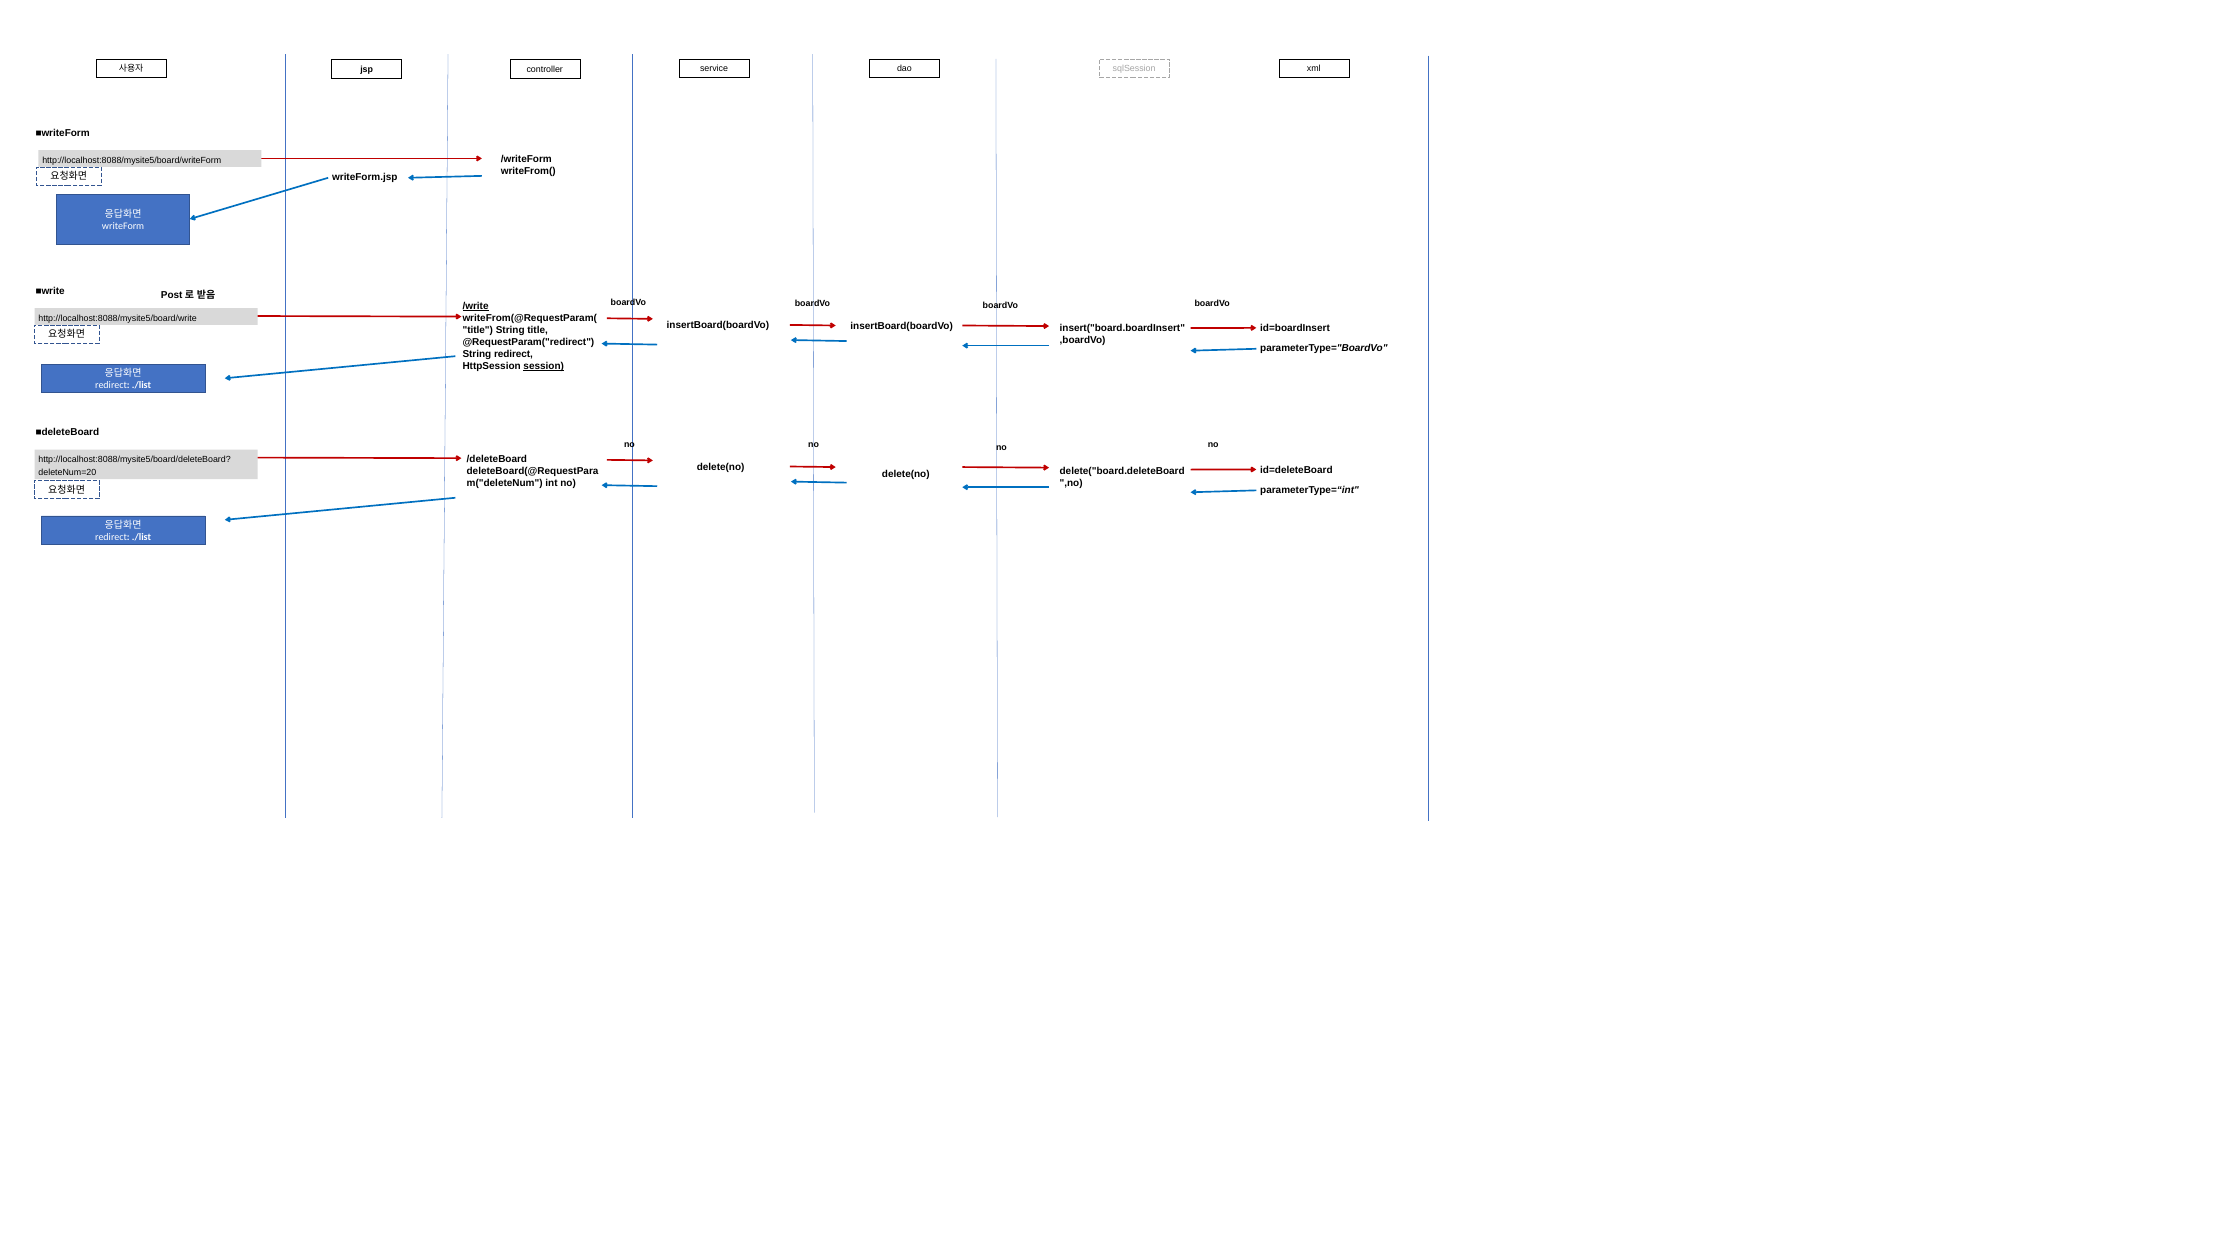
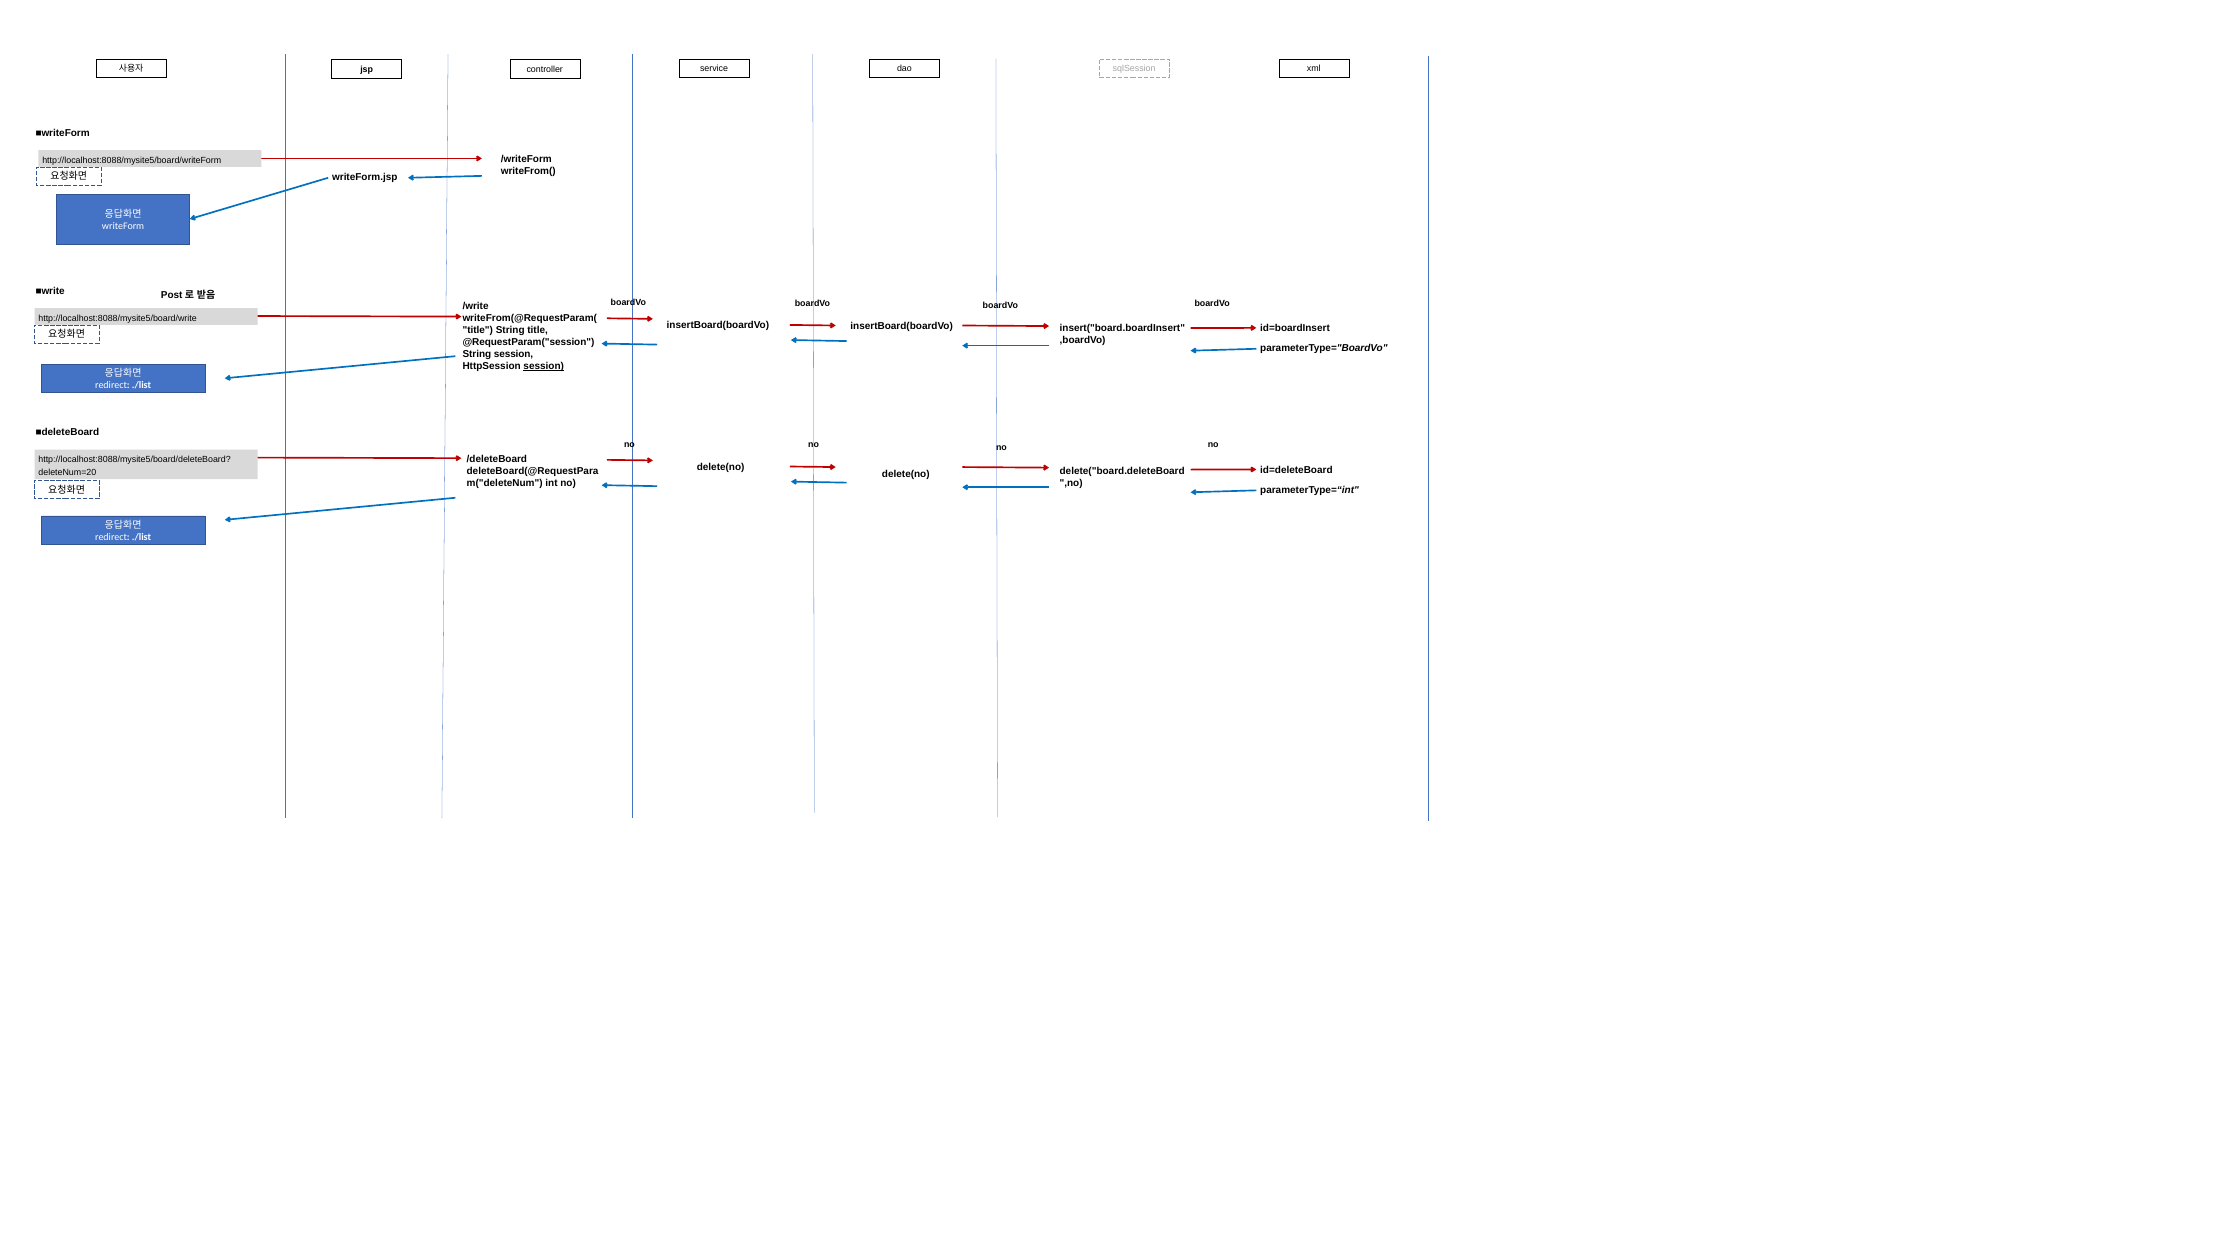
/write underline: present -> none
@RequestParam("redirect: @RequestParam("redirect -> @RequestParam("session
String redirect: redirect -> session
